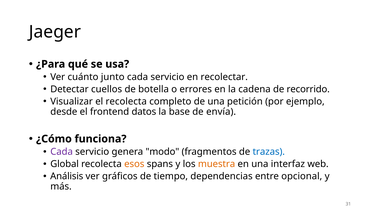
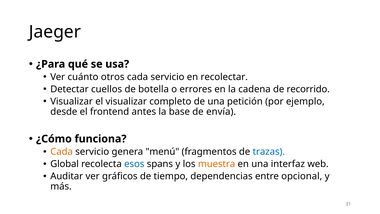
junto: junto -> otros
el recolecta: recolecta -> visualizar
datos: datos -> antes
Cada at (62, 152) colour: purple -> orange
modo: modo -> menú
esos colour: orange -> blue
Análisis: Análisis -> Auditar
